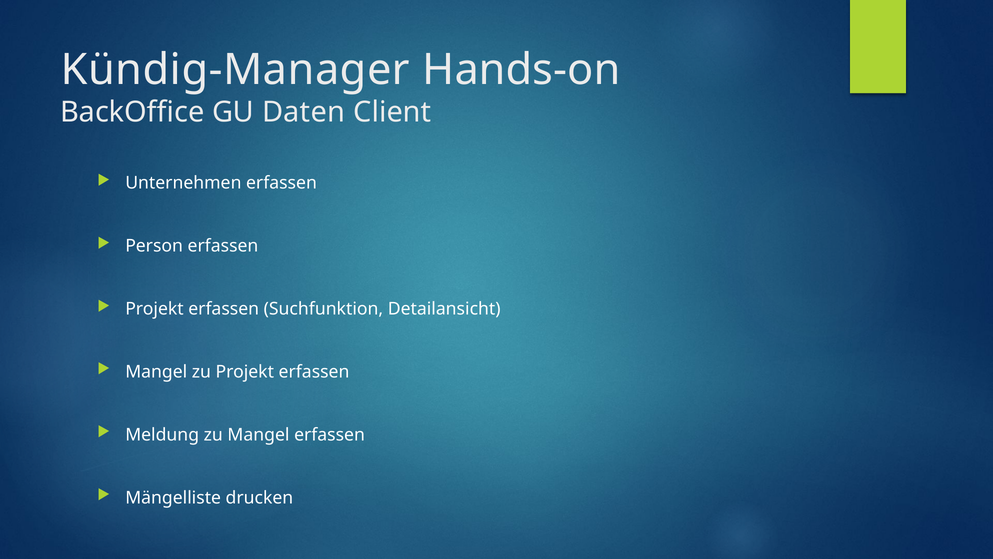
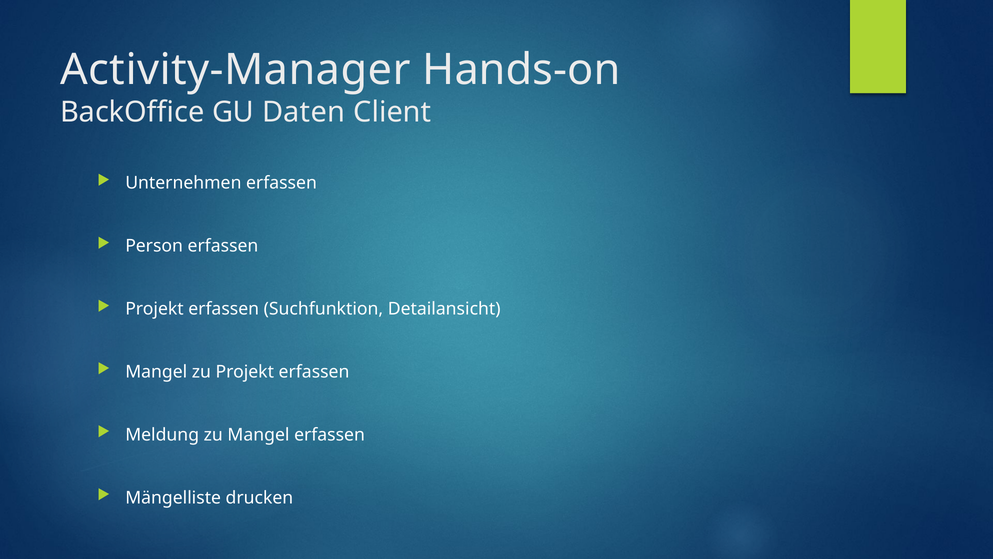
Kündig-Manager: Kündig-Manager -> Activity-Manager
